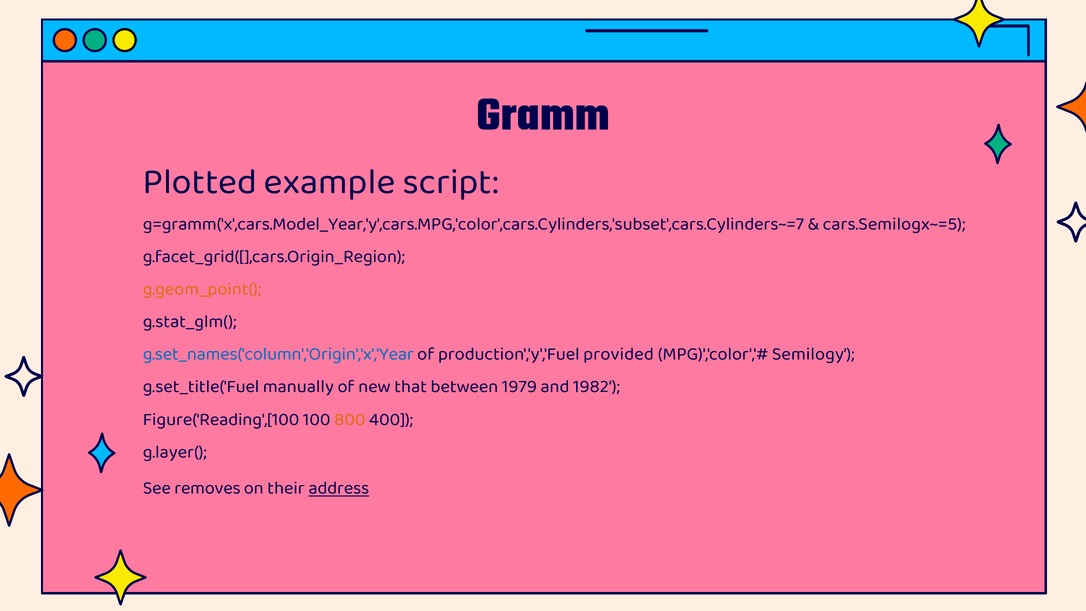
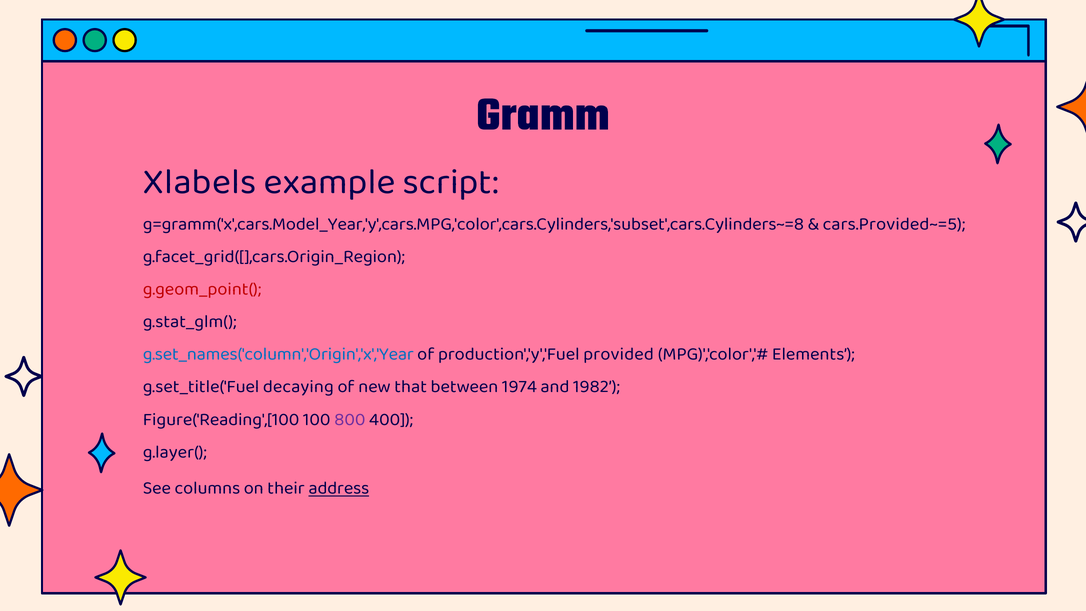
Plotted: Plotted -> Xlabels
g=gramm('x',cars.Model_Year,'y',cars.MPG,'color',cars.Cylinders,'subset',cars.Cylinders~=7: g=gramm('x',cars.Model_Year,'y',cars.MPG,'color',cars.Cylinders,'subset',cars.Cylinders~=7 -> g=gramm('x',cars.Model_Year,'y',cars.MPG,'color',cars.Cylinders,'subset',cars.Cylinders~=8
cars.Semilogx~=5: cars.Semilogx~=5 -> cars.Provided~=5
g.geom_point( colour: orange -> red
Semilogy: Semilogy -> Elements
manually: manually -> decaying
1979: 1979 -> 1974
800 colour: orange -> purple
removes: removes -> columns
